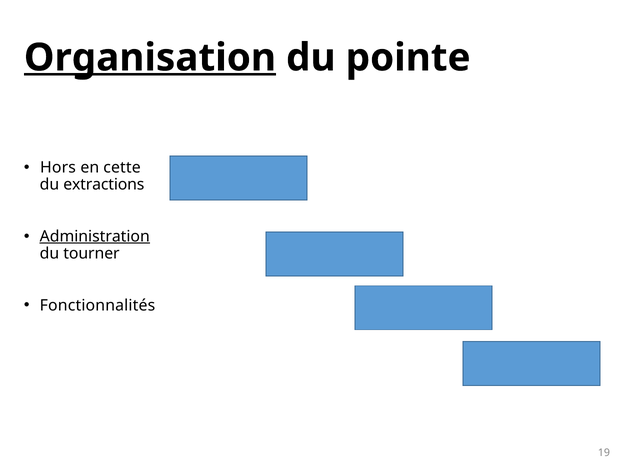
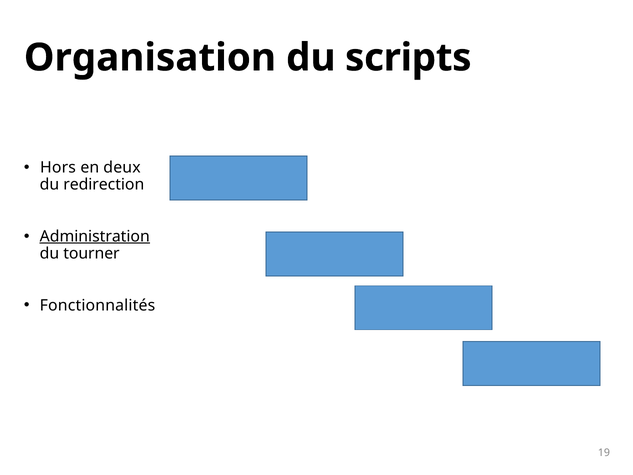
Organisation underline: present -> none
pointe: pointe -> scripts
cette: cette -> deux
extractions: extractions -> redirection
